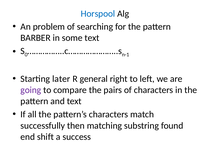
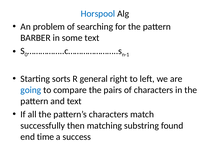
later: later -> sorts
going colour: purple -> blue
shift: shift -> time
